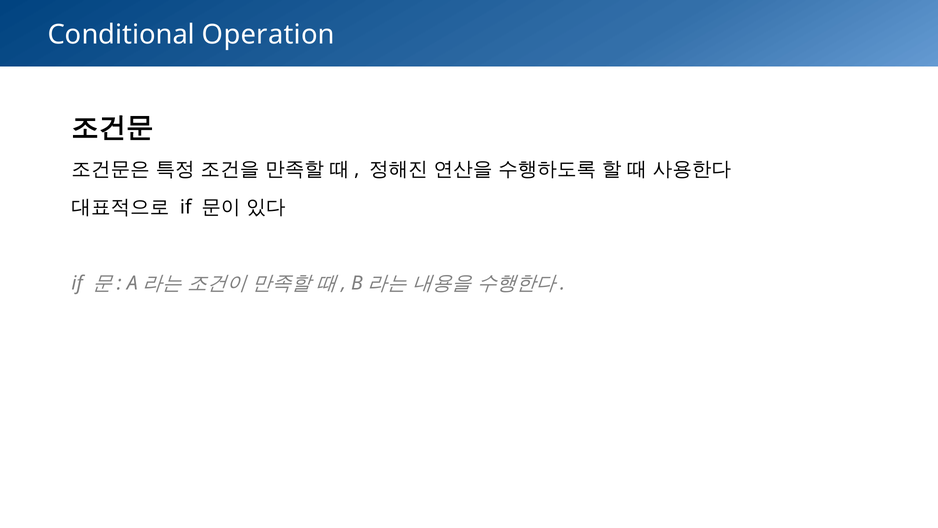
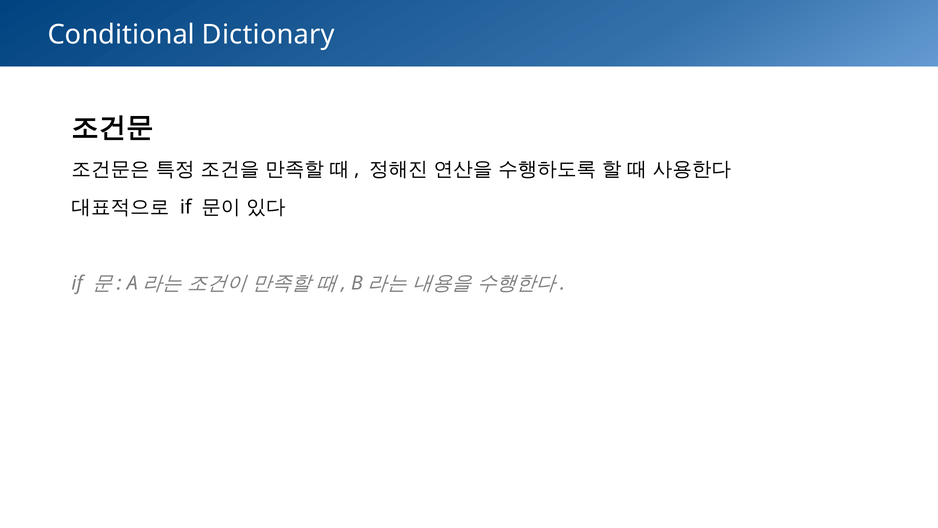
Operation: Operation -> Dictionary
